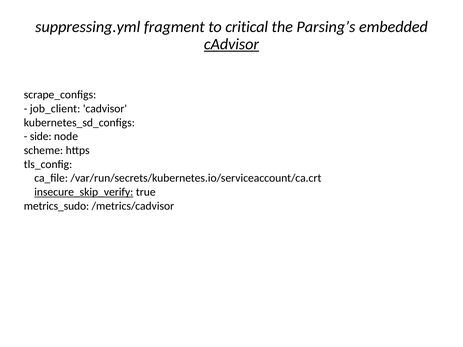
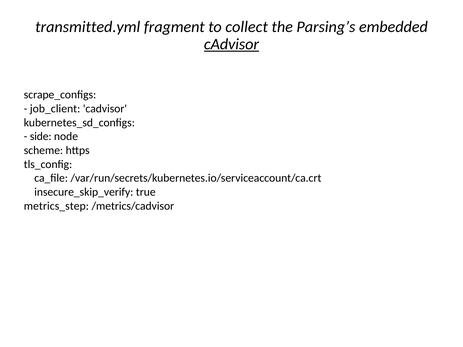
suppressing.yml: suppressing.yml -> transmitted.yml
critical: critical -> collect
insecure_skip_verify underline: present -> none
metrics_sudo: metrics_sudo -> metrics_step
